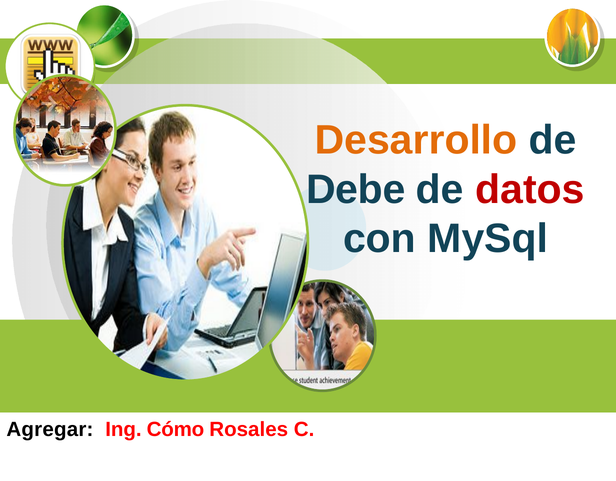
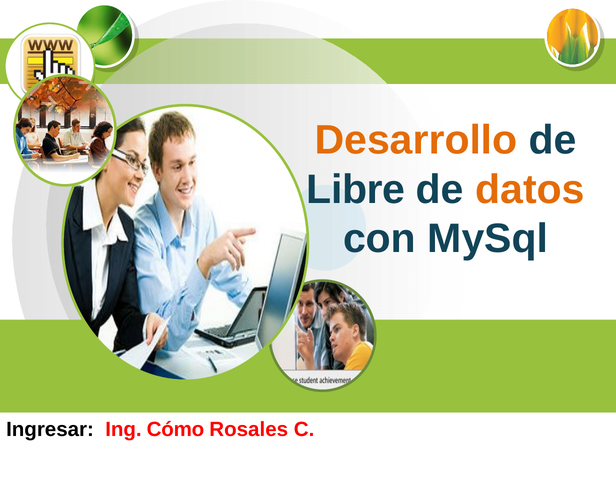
Debe: Debe -> Libre
datos colour: red -> orange
Agregar: Agregar -> Ingresar
